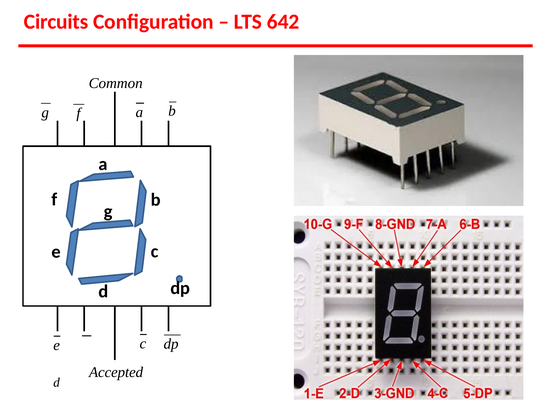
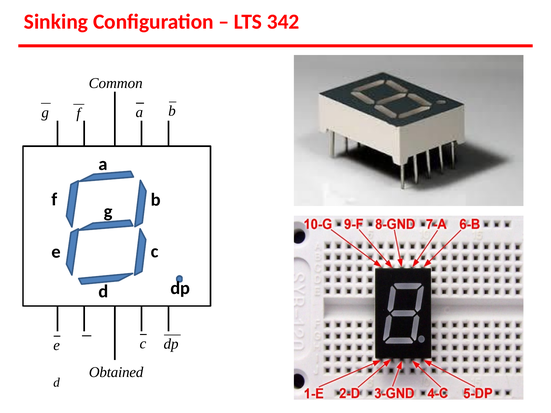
Circuits: Circuits -> Sinking
642: 642 -> 342
Accepted: Accepted -> Obtained
